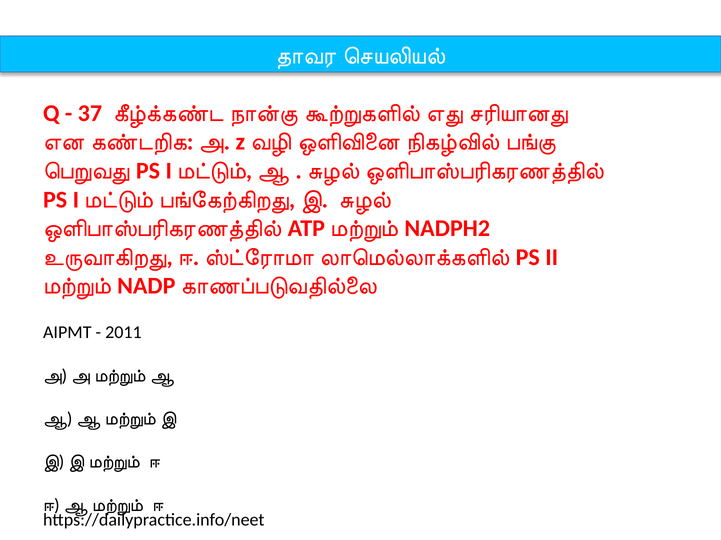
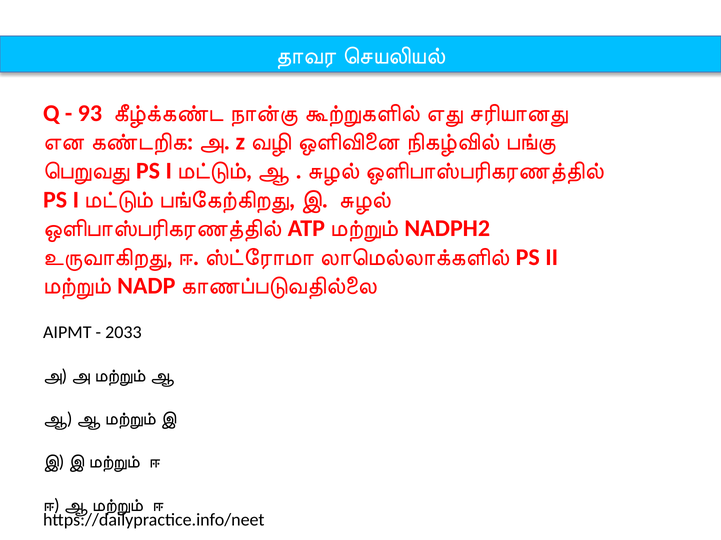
37: 37 -> 93
2011: 2011 -> 2033
